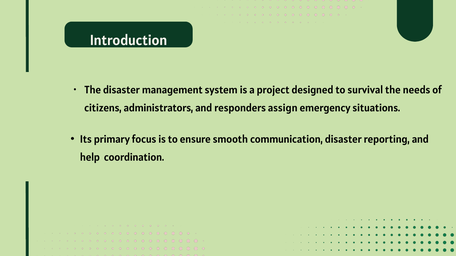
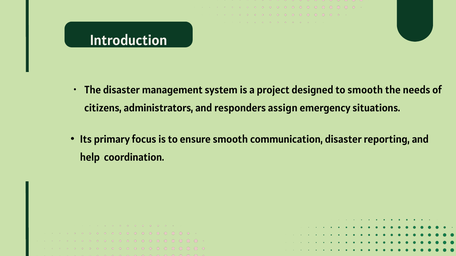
to survival: survival -> smooth
